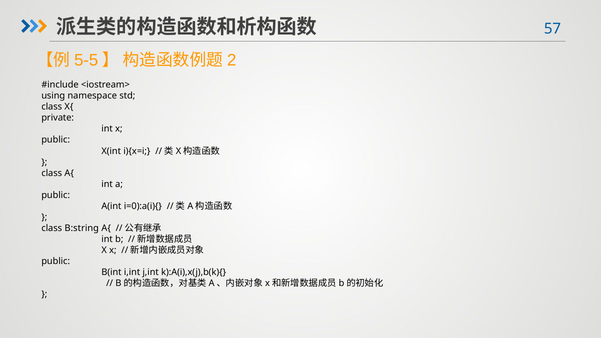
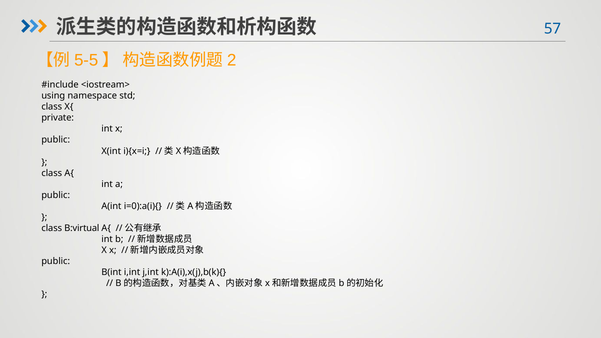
B:string: B:string -> B:virtual
